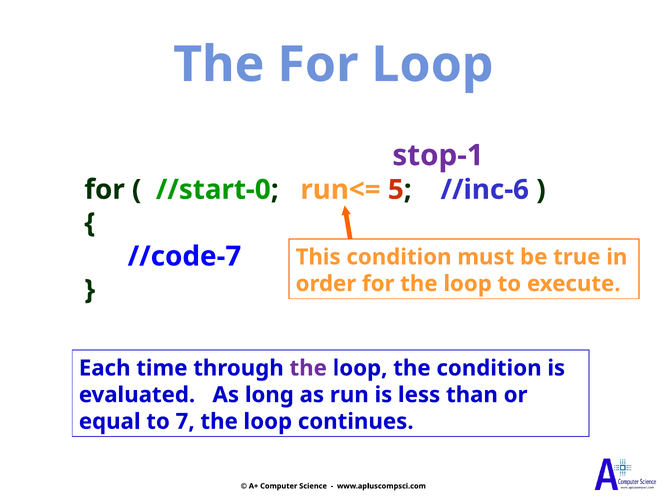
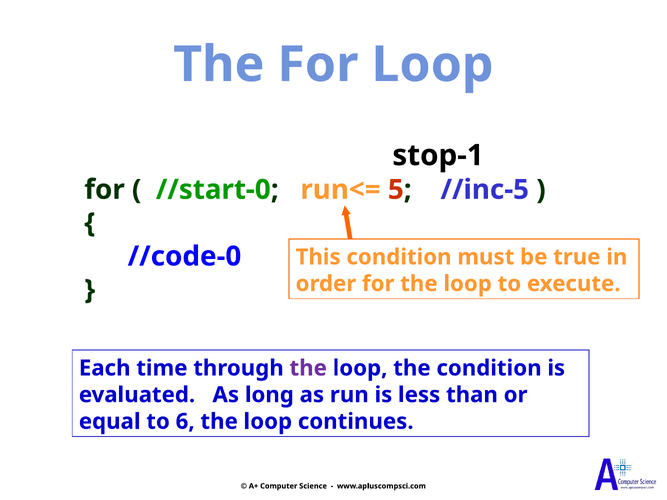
stop-1 colour: purple -> black
//inc-6: //inc-6 -> //inc-5
//code-7: //code-7 -> //code-0
7: 7 -> 6
